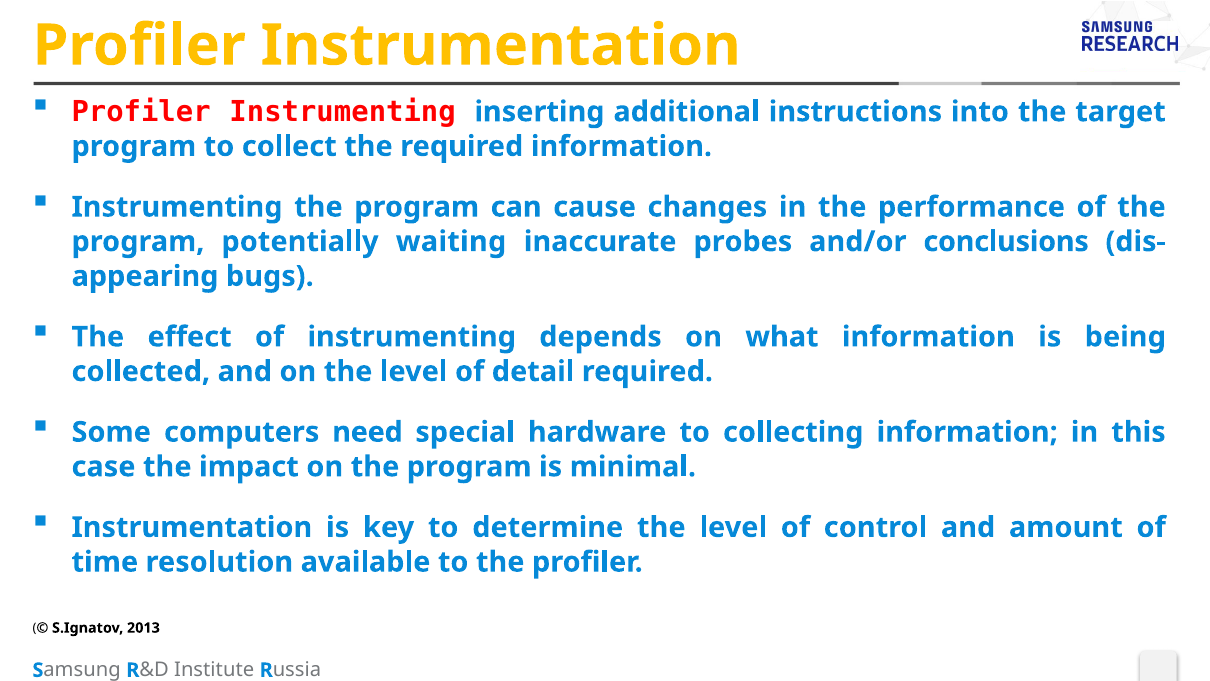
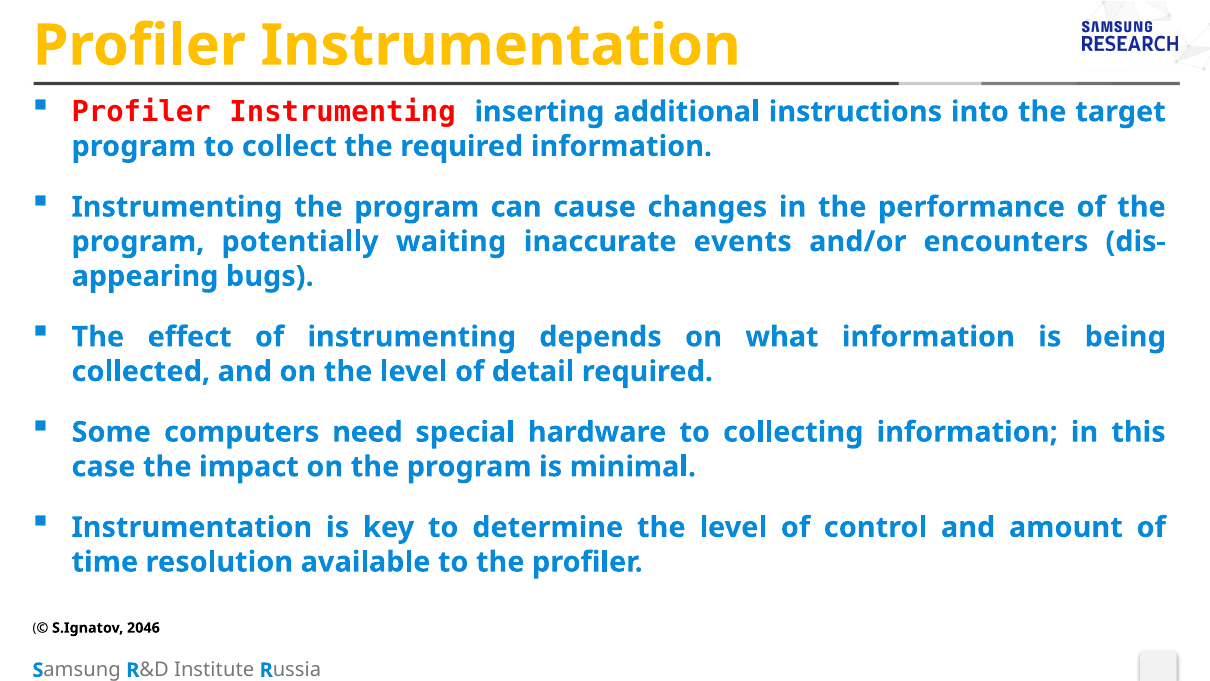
probes: probes -> events
conclusions: conclusions -> encounters
2013: 2013 -> 2046
